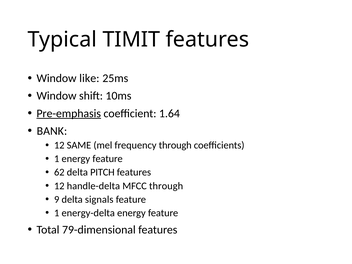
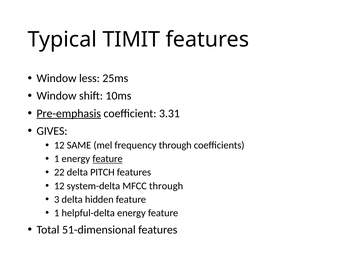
like: like -> less
1.64: 1.64 -> 3.31
BANK: BANK -> GIVES
feature at (108, 159) underline: none -> present
62: 62 -> 22
handle-delta: handle-delta -> system-delta
9: 9 -> 3
signals: signals -> hidden
energy-delta: energy-delta -> helpful-delta
79-dimensional: 79-dimensional -> 51-dimensional
